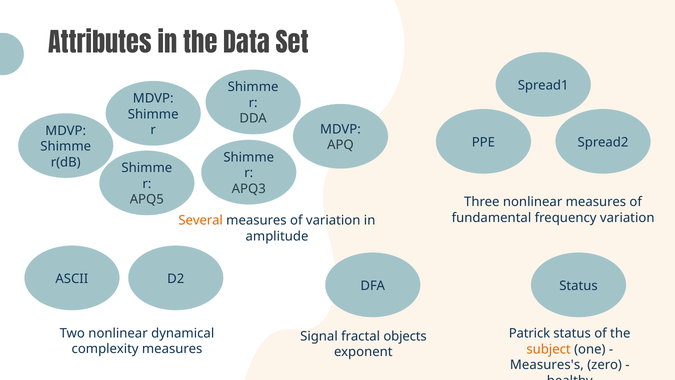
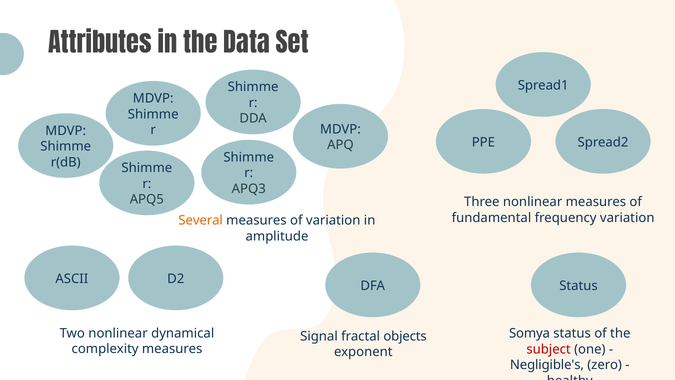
Patrick: Patrick -> Somya
subject colour: orange -> red
Measures's: Measures's -> Negligible's
